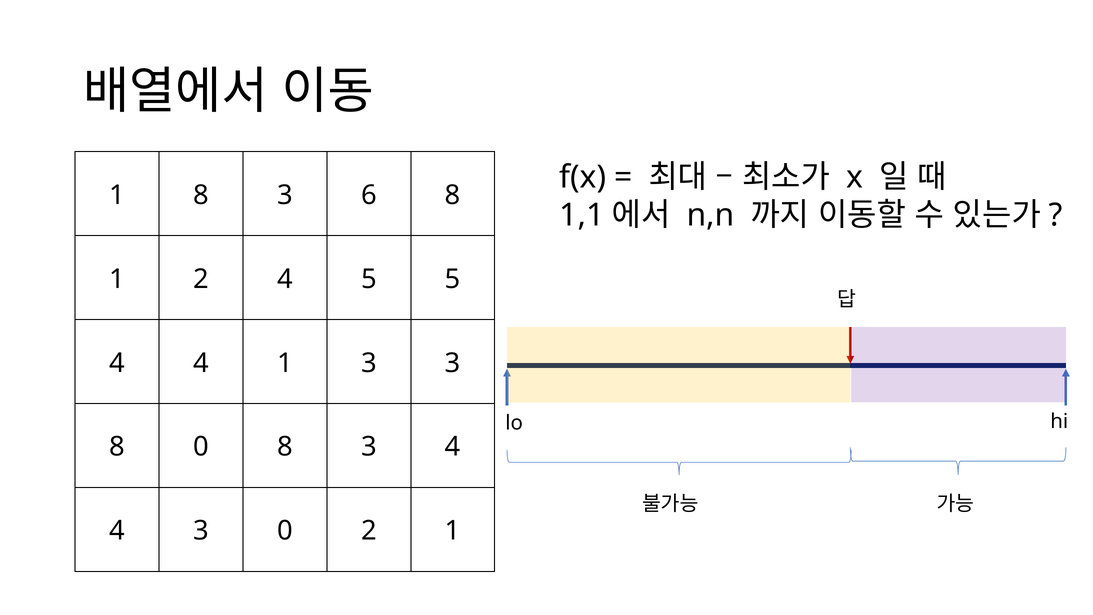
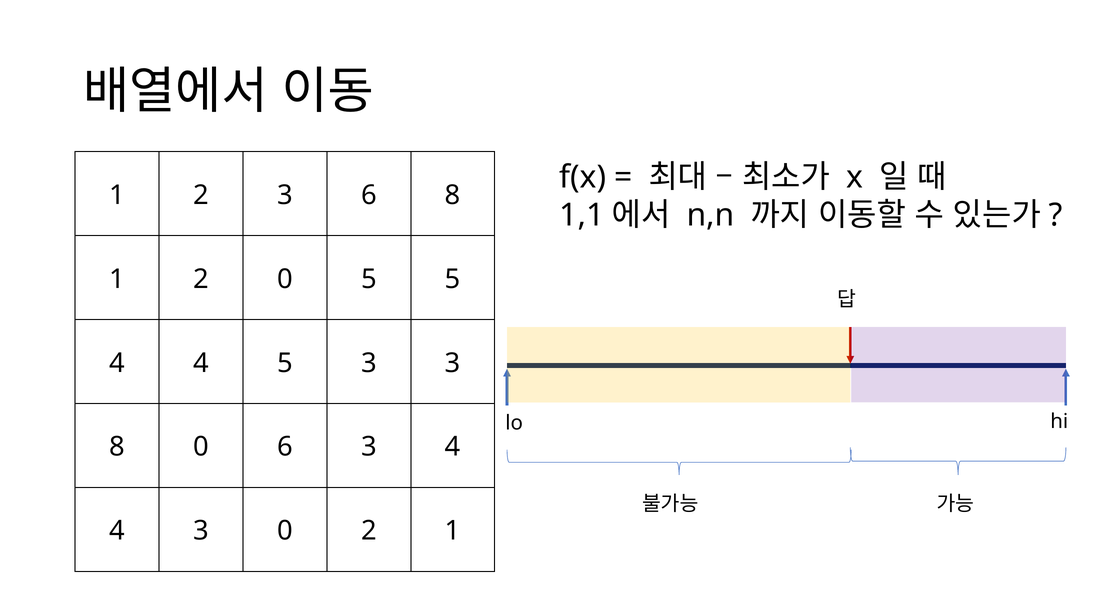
8 at (201, 195): 8 -> 2
2 4: 4 -> 0
4 1: 1 -> 5
0 8: 8 -> 6
